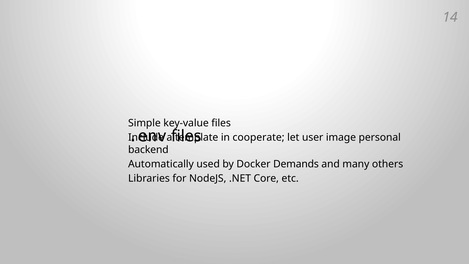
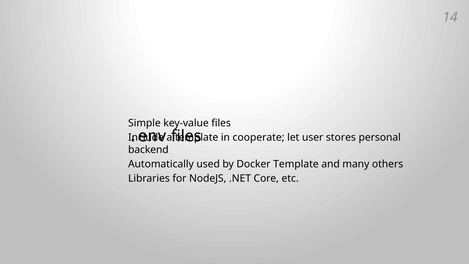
image: image -> stores
Docker Demands: Demands -> Template
